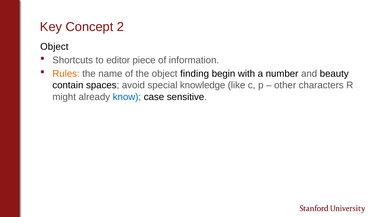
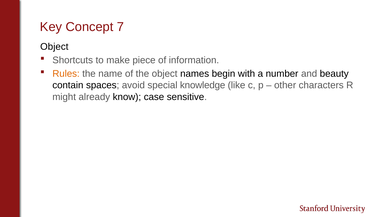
2: 2 -> 7
editor: editor -> make
finding: finding -> names
know colour: blue -> black
